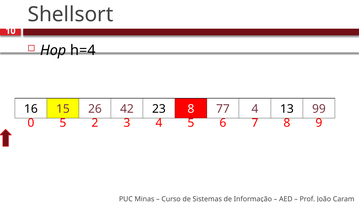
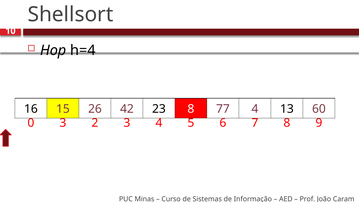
99: 99 -> 60
0 5: 5 -> 3
